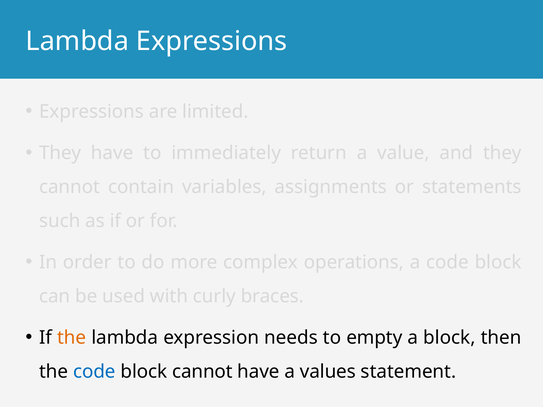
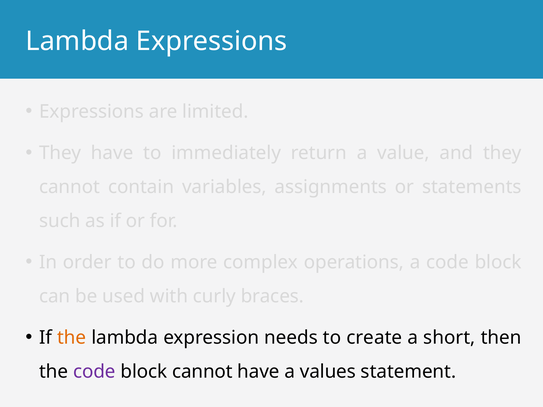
empty: empty -> create
a block: block -> short
code at (94, 372) colour: blue -> purple
